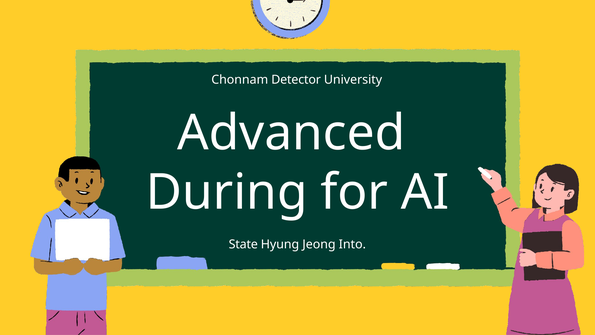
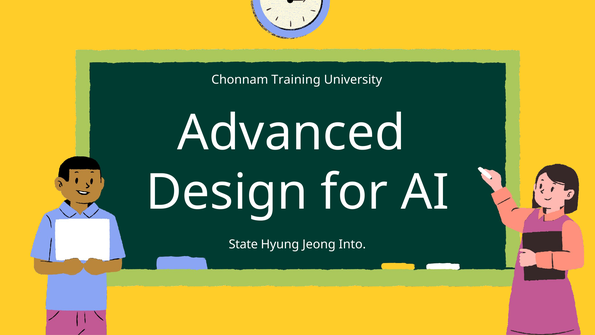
Detector: Detector -> Training
During: During -> Design
